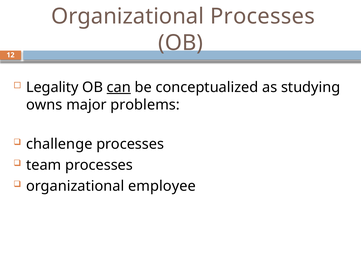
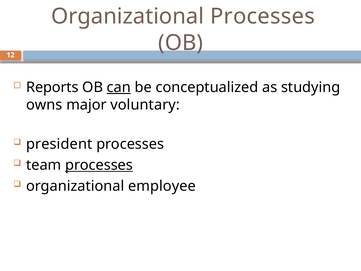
Legality: Legality -> Reports
problems: problems -> voluntary
challenge: challenge -> president
processes at (99, 165) underline: none -> present
